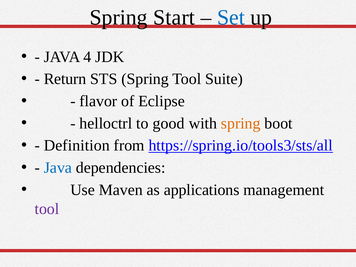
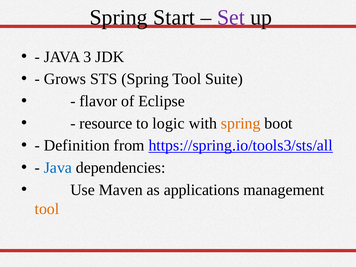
Set colour: blue -> purple
4: 4 -> 3
Return: Return -> Grows
helloctrl: helloctrl -> resource
good: good -> logic
tool at (47, 209) colour: purple -> orange
